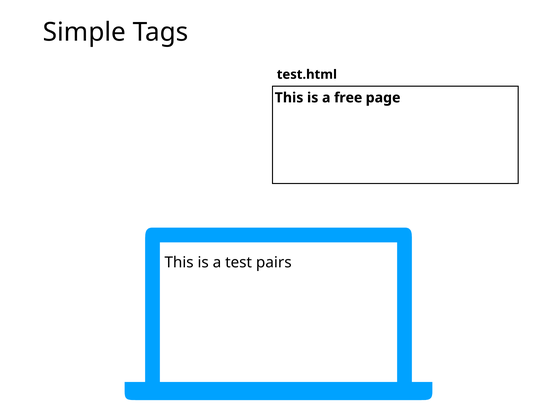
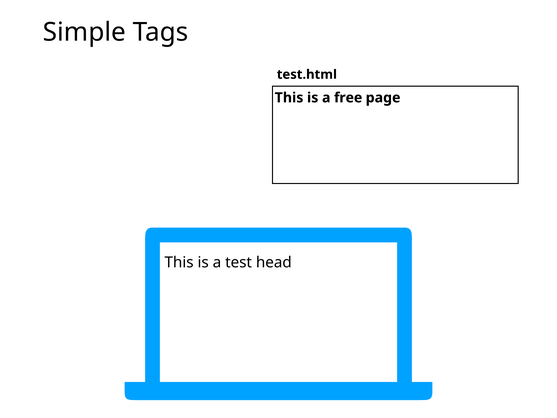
pairs: pairs -> head
